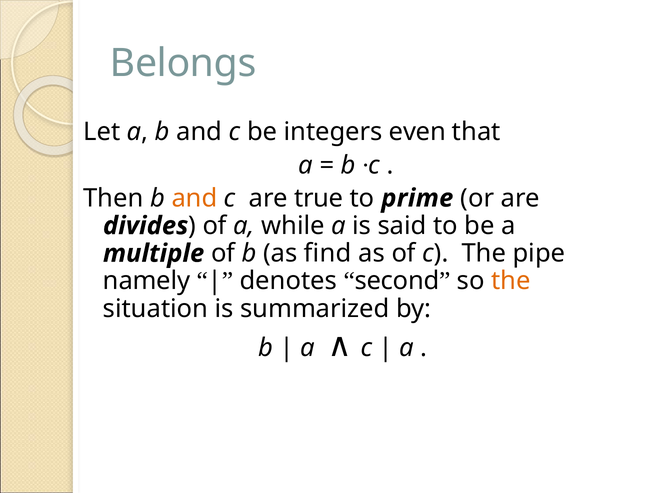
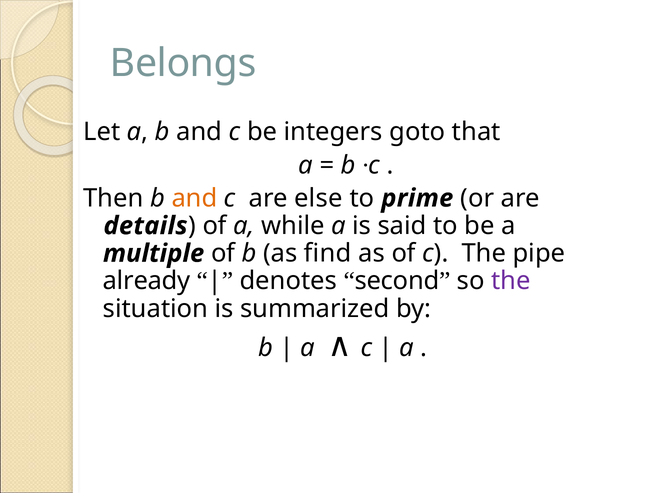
even: even -> goto
true: true -> else
divides: divides -> details
namely: namely -> already
the at (511, 281) colour: orange -> purple
